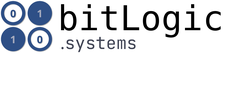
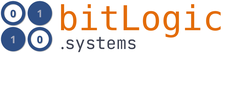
bitLogic colour: black -> orange
